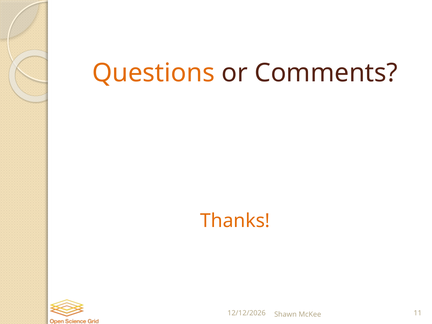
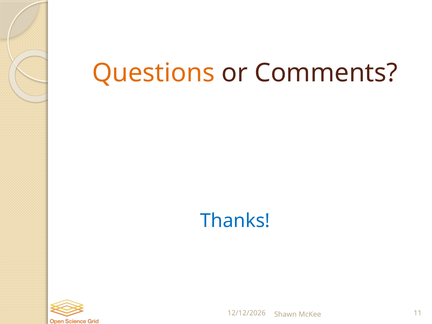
Thanks colour: orange -> blue
